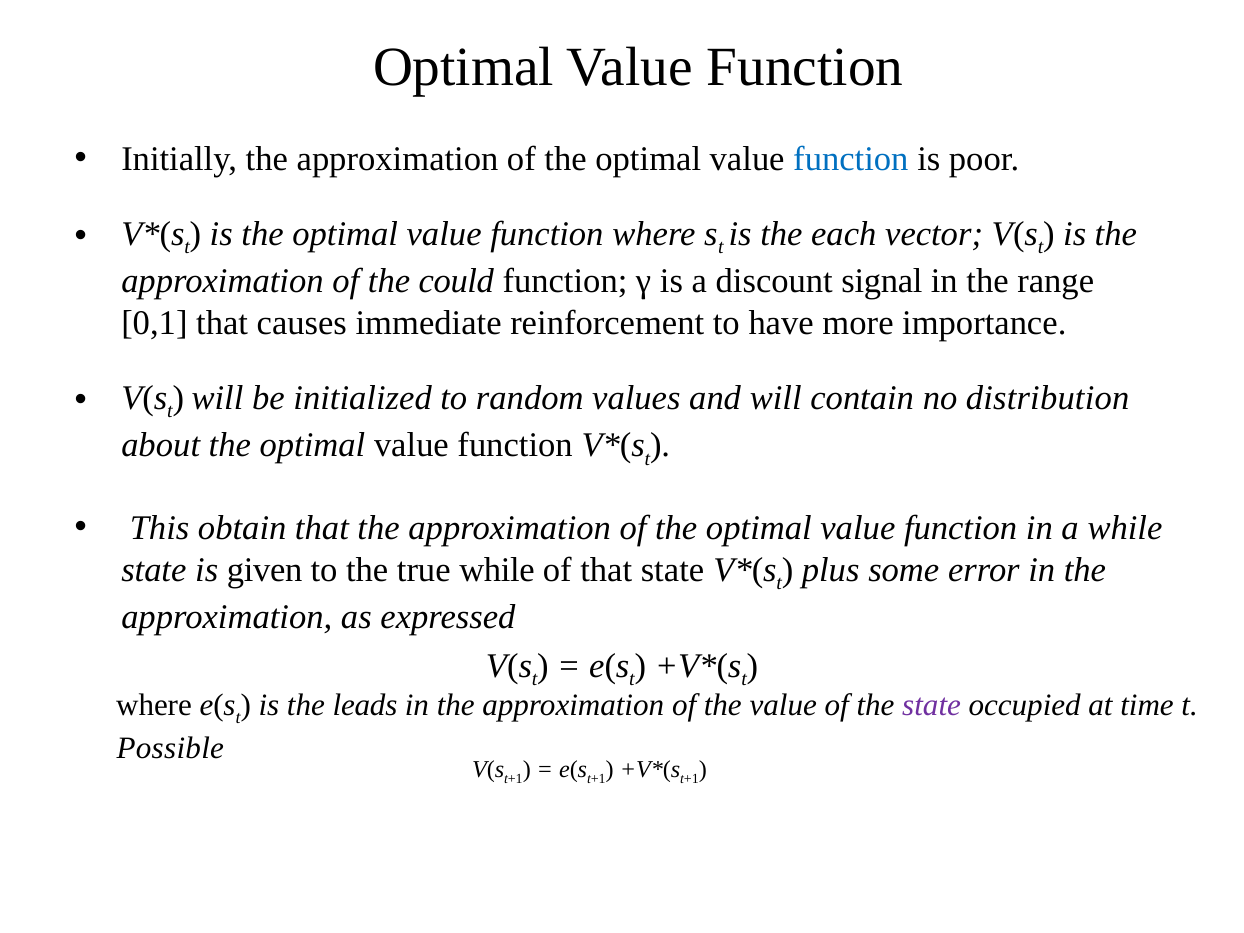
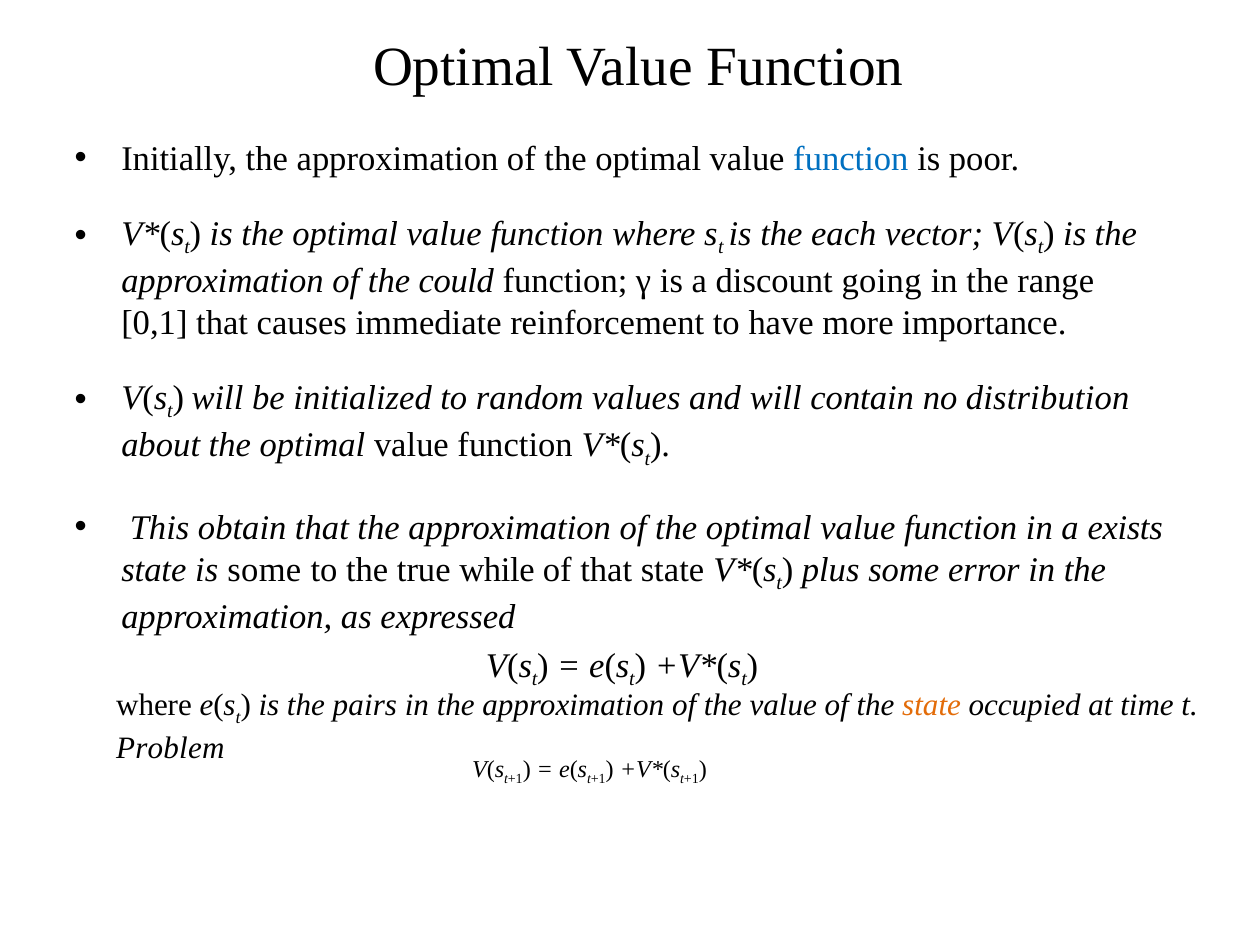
signal: signal -> going
a while: while -> exists
is given: given -> some
leads: leads -> pairs
state at (932, 706) colour: purple -> orange
Possible: Possible -> Problem
